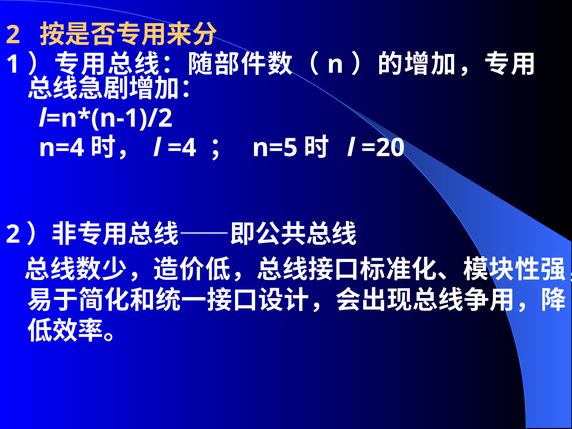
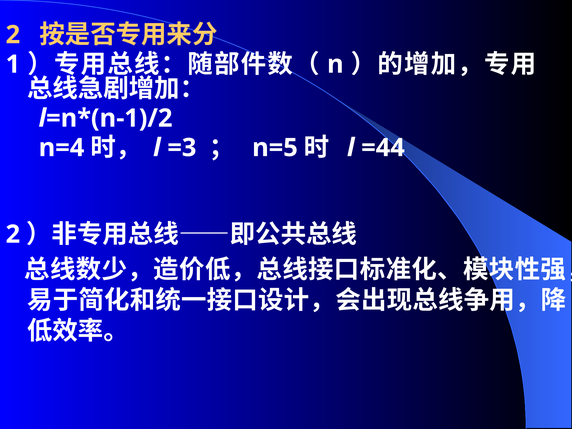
=4: =4 -> =3
=20: =20 -> =44
